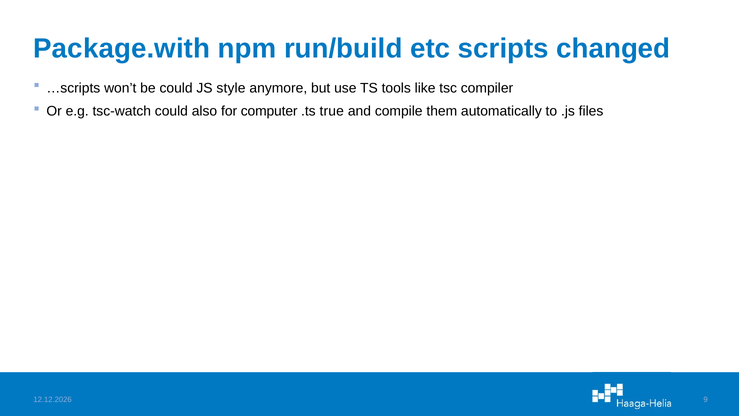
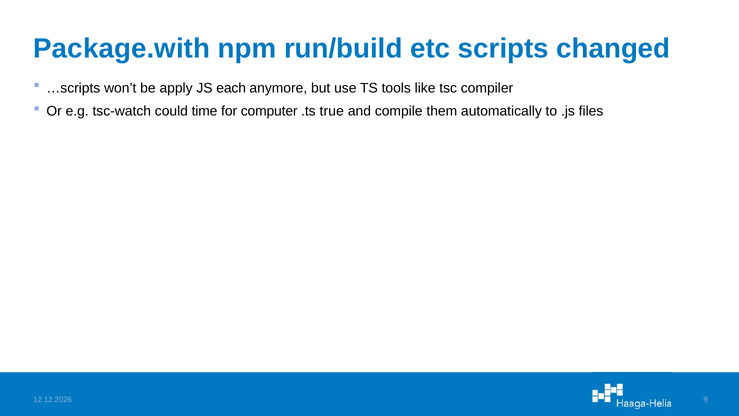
be could: could -> apply
style: style -> each
also: also -> time
